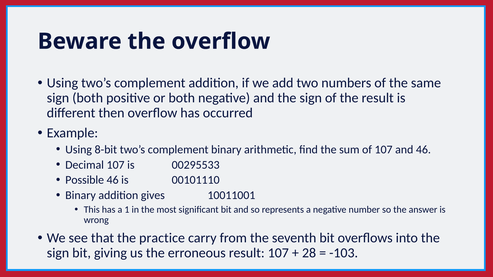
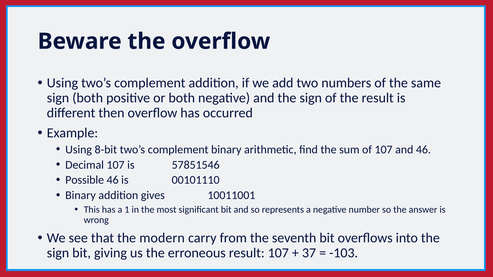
00295533: 00295533 -> 57851546
practice: practice -> modern
28: 28 -> 37
